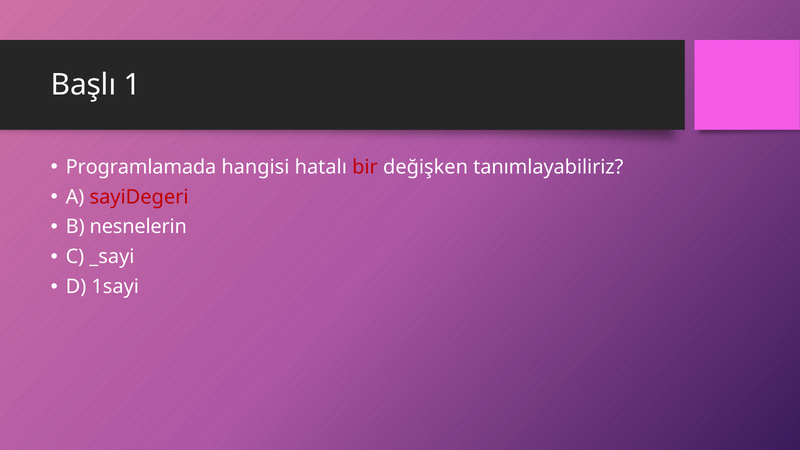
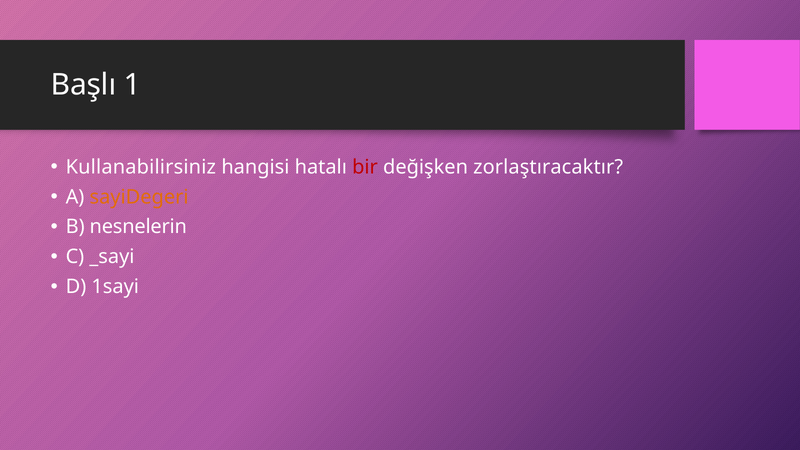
Programlamada: Programlamada -> Kullanabilirsiniz
tanımlayabiliriz: tanımlayabiliriz -> zorlaştıracaktır
sayiDegeri colour: red -> orange
